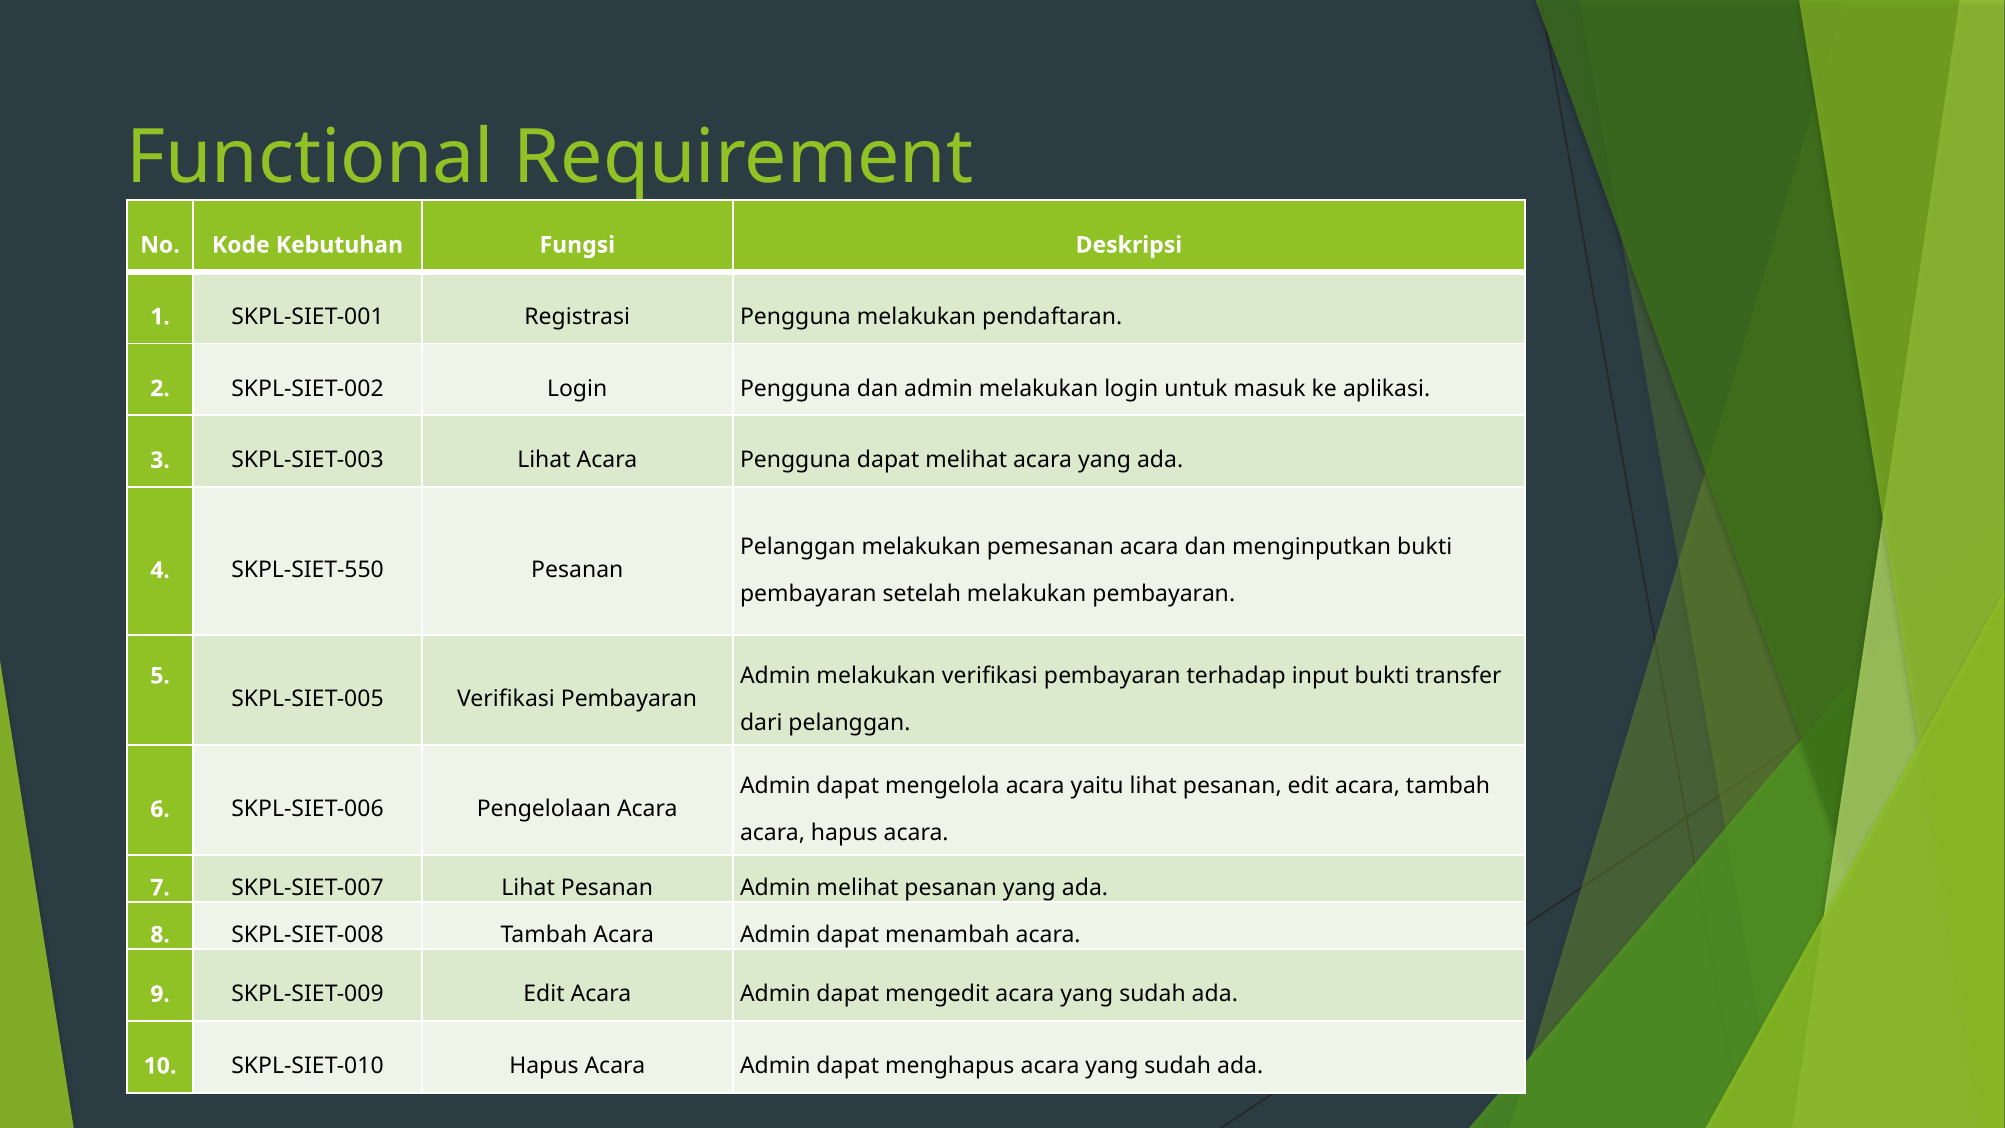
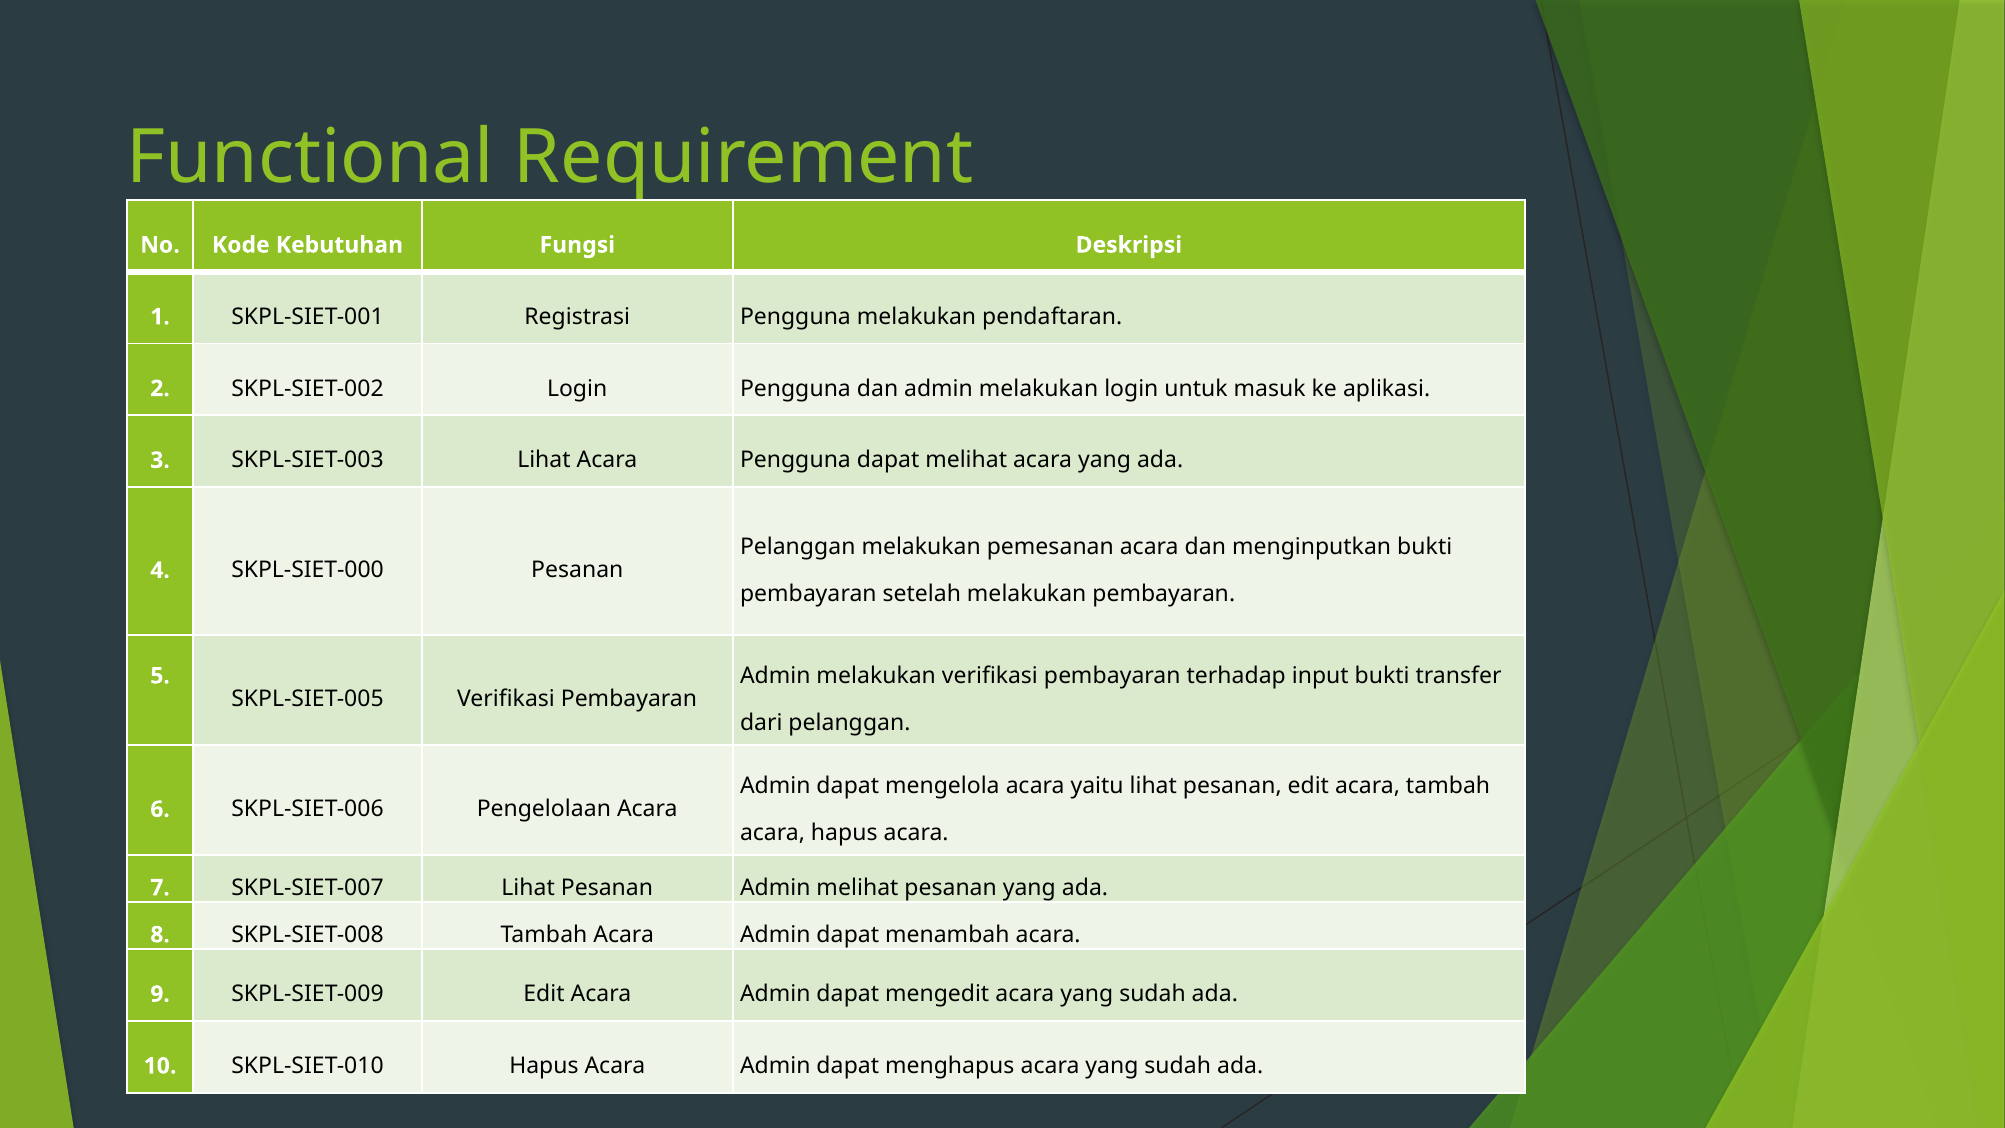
SKPL-SIET-550: SKPL-SIET-550 -> SKPL-SIET-000
